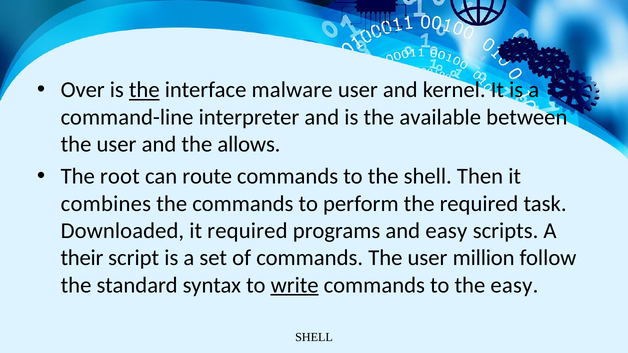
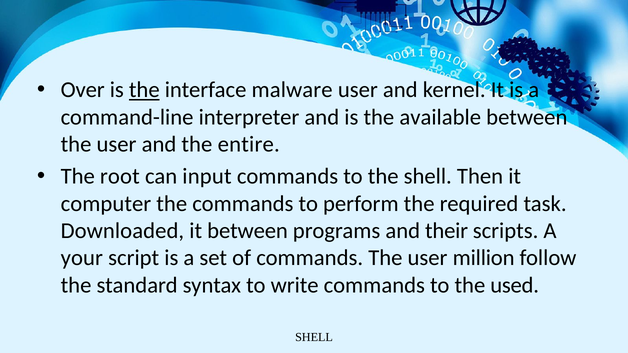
allows: allows -> entire
route: route -> input
combines: combines -> computer
it required: required -> between
and easy: easy -> their
their: their -> your
write underline: present -> none
the easy: easy -> used
